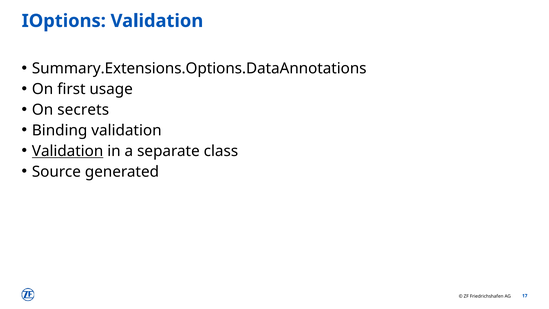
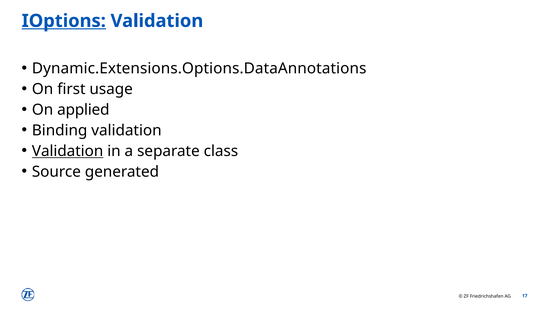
IOptions underline: none -> present
Summary.Extensions.Options.DataAnnotations: Summary.Extensions.Options.DataAnnotations -> Dynamic.Extensions.Options.DataAnnotations
secrets: secrets -> applied
